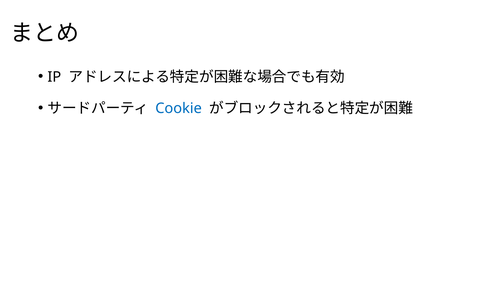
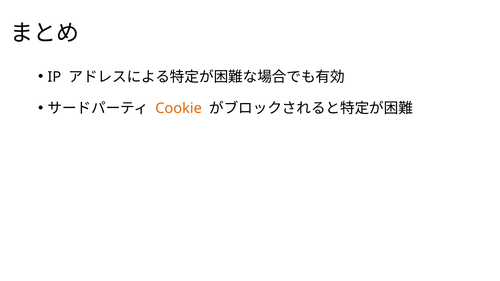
Cookie colour: blue -> orange
